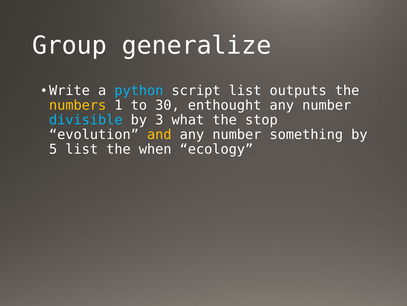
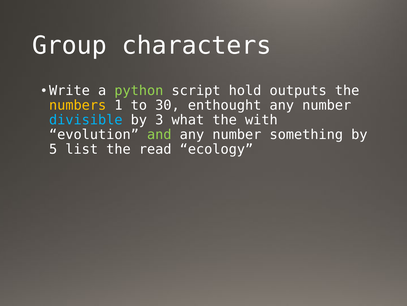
generalize: generalize -> characters
python colour: light blue -> light green
script list: list -> hold
stop: stop -> with
and colour: yellow -> light green
when: when -> read
